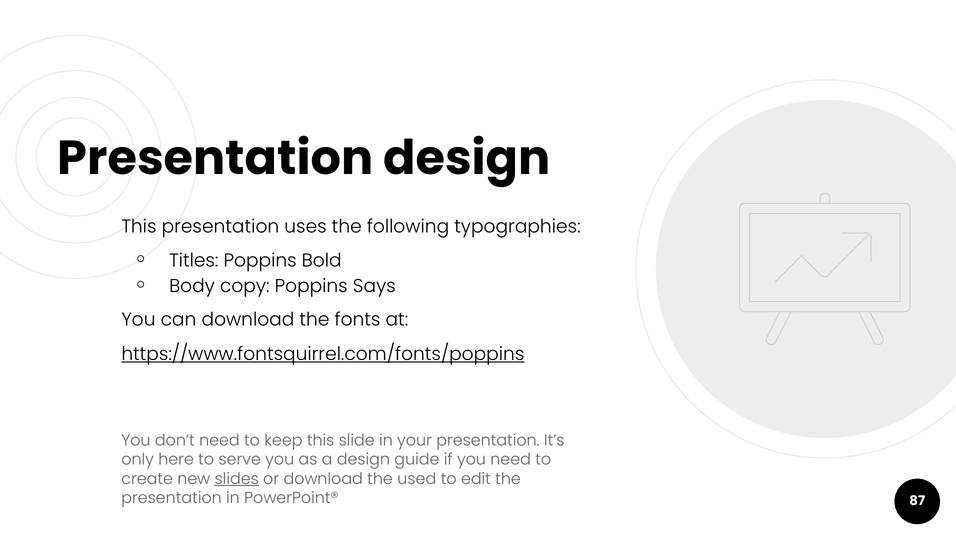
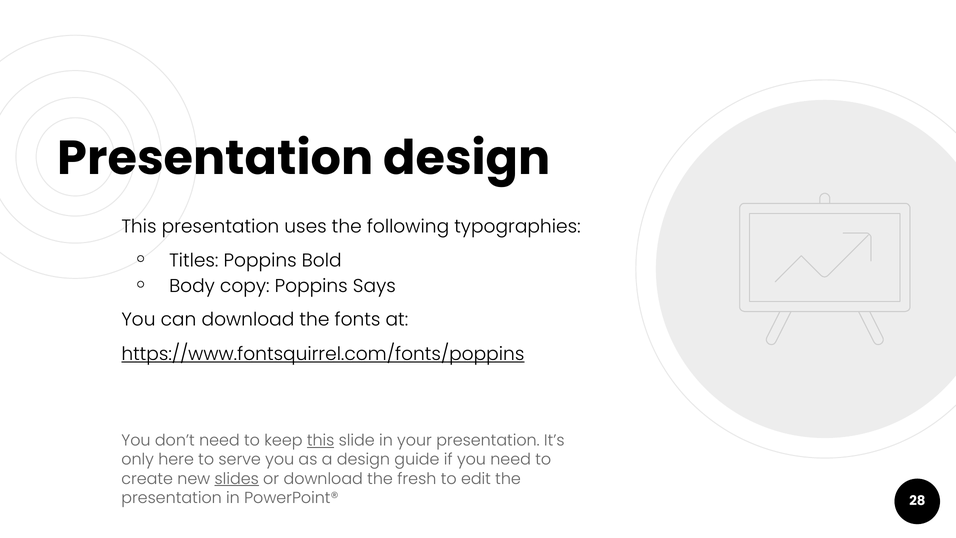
this at (321, 440) underline: none -> present
used: used -> fresh
87: 87 -> 28
